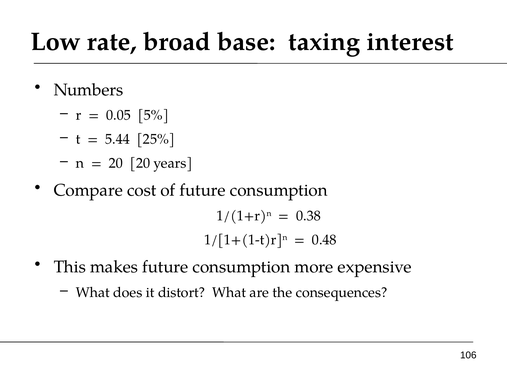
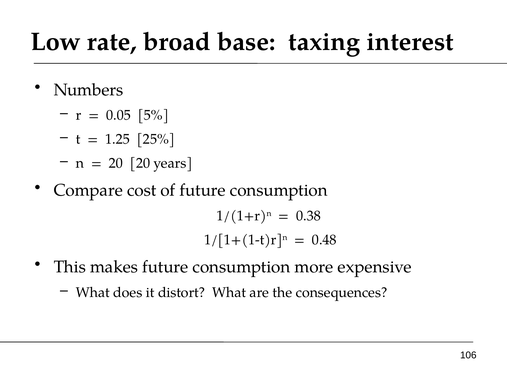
5.44: 5.44 -> 1.25
